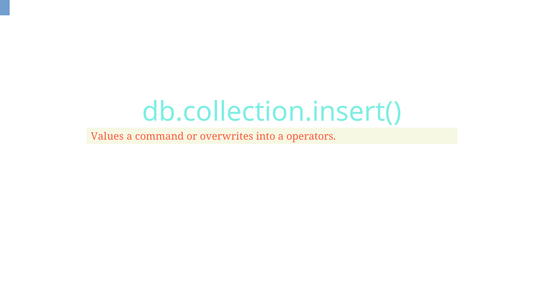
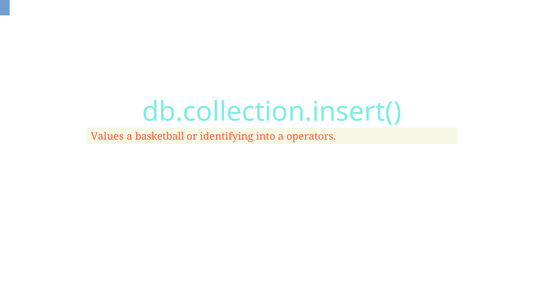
command: command -> basketball
overwrites: overwrites -> identifying
